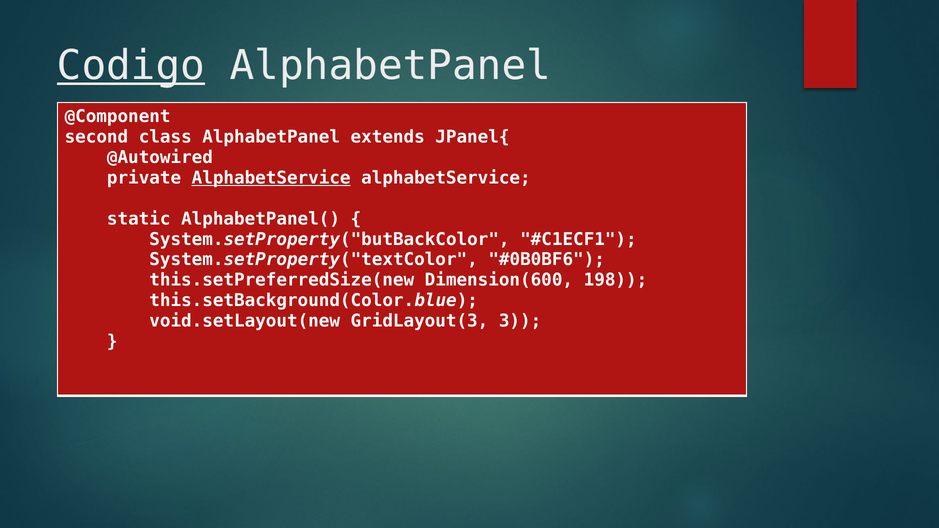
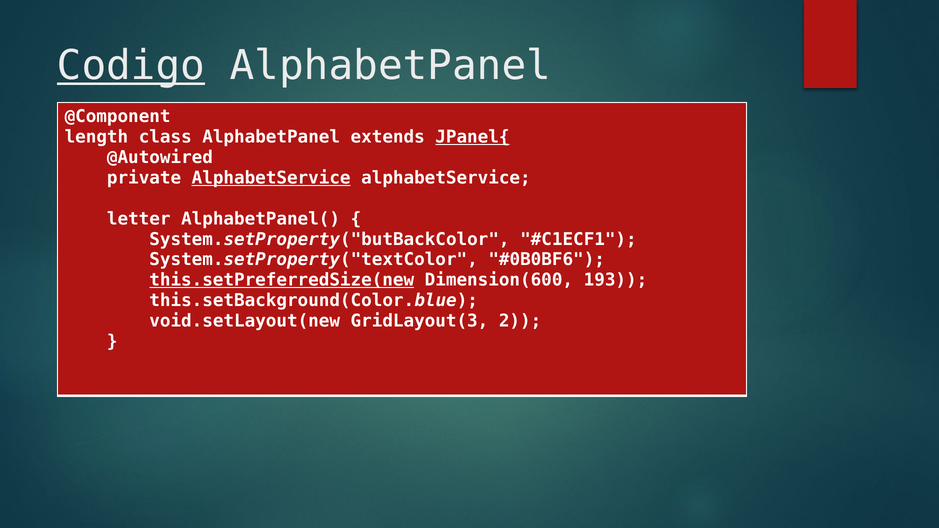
second: second -> length
JPanel{ underline: none -> present
static: static -> letter
this.setPreferredSize(new underline: none -> present
198: 198 -> 193
3: 3 -> 2
